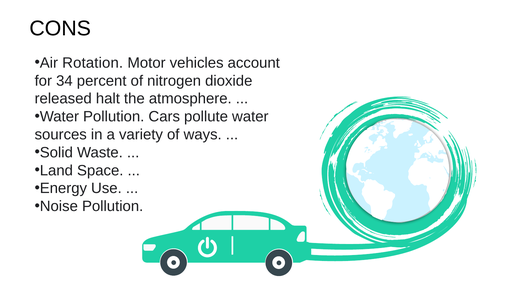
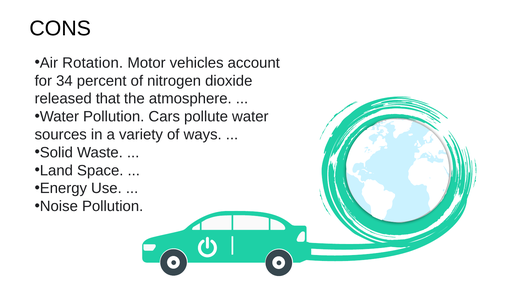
halt: halt -> that
